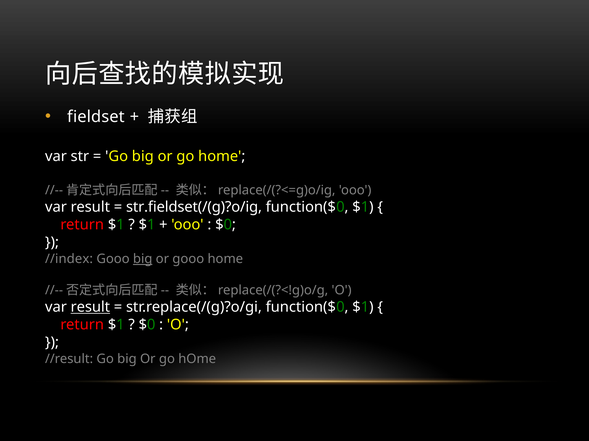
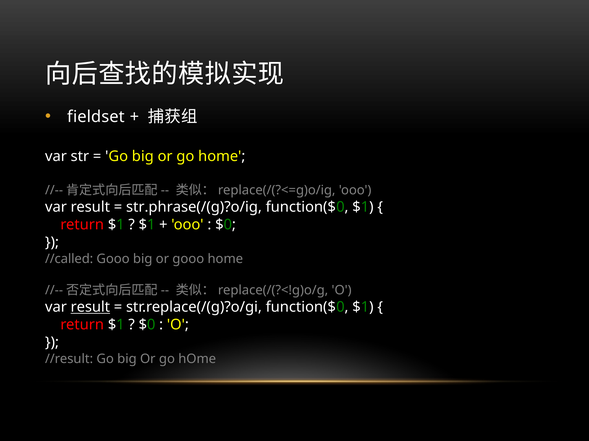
str.fieldset(/(g)?o/ig: str.fieldset(/(g)?o/ig -> str.phrase(/(g)?o/ig
//index: //index -> //called
big at (143, 259) underline: present -> none
